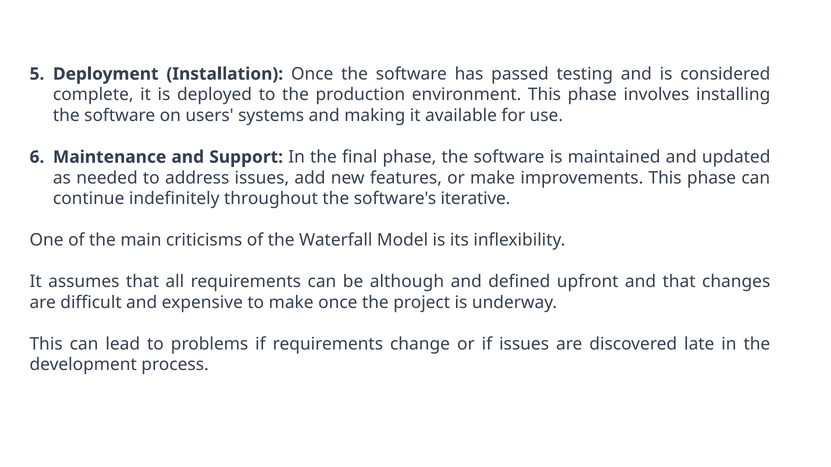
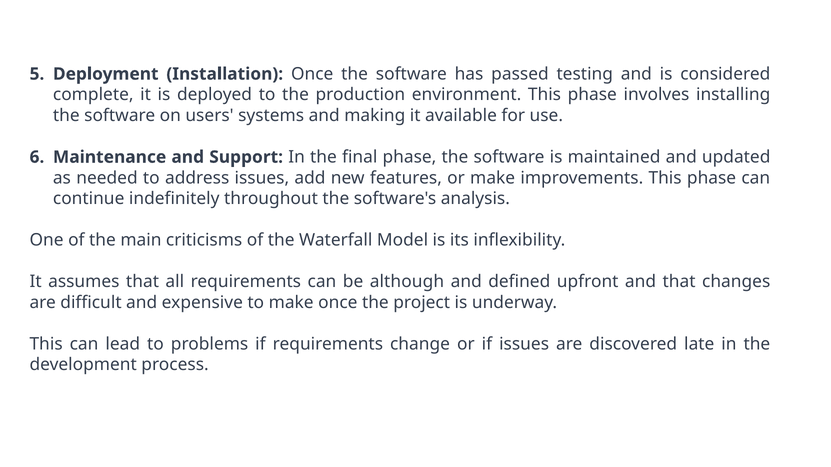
iterative: iterative -> analysis
